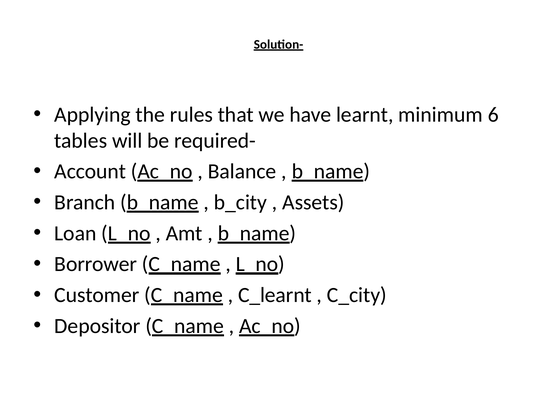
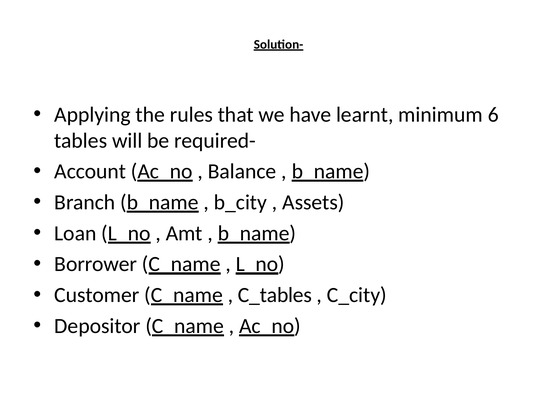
C_learnt: C_learnt -> C_tables
